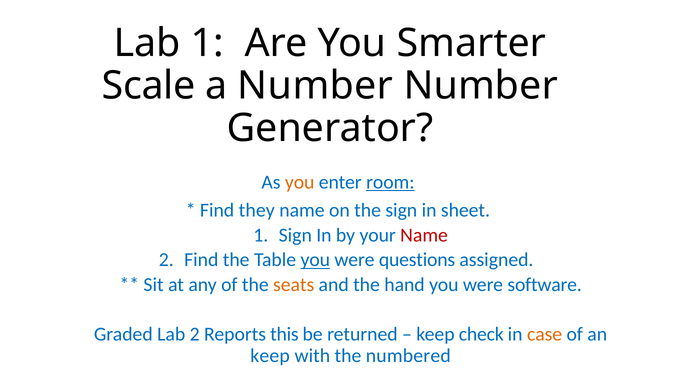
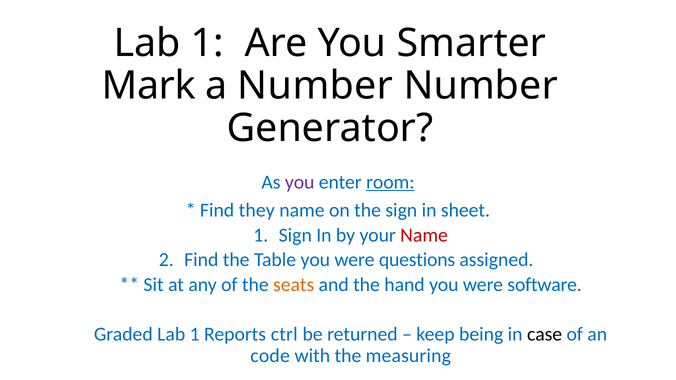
Scale: Scale -> Mark
you at (300, 182) colour: orange -> purple
you at (315, 260) underline: present -> none
Graded Lab 2: 2 -> 1
this: this -> ctrl
check: check -> being
case colour: orange -> black
keep at (270, 356): keep -> code
numbered: numbered -> measuring
